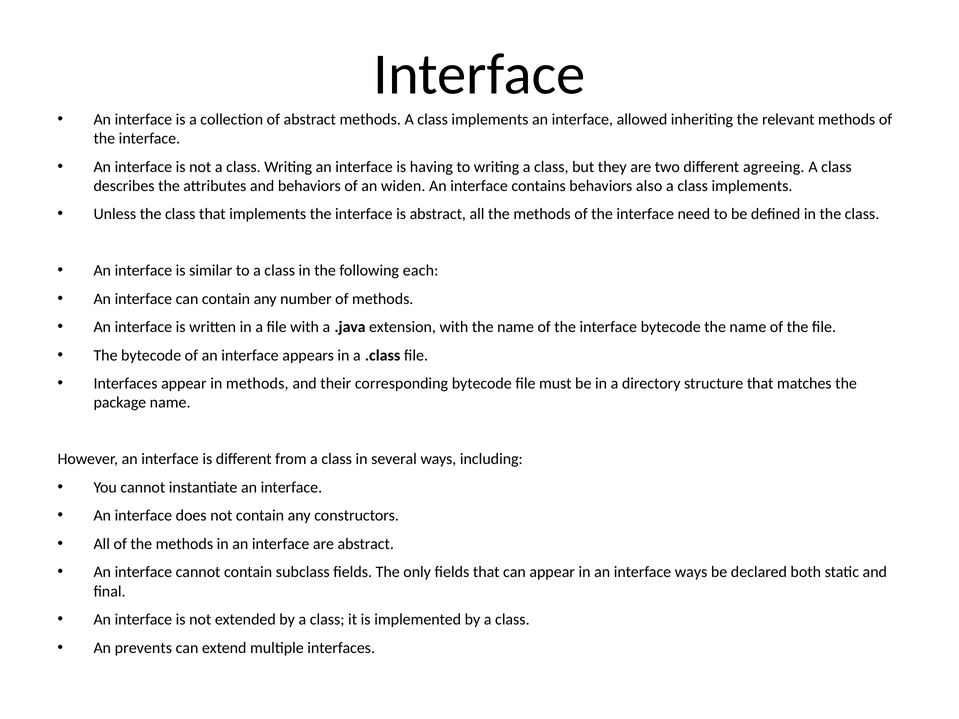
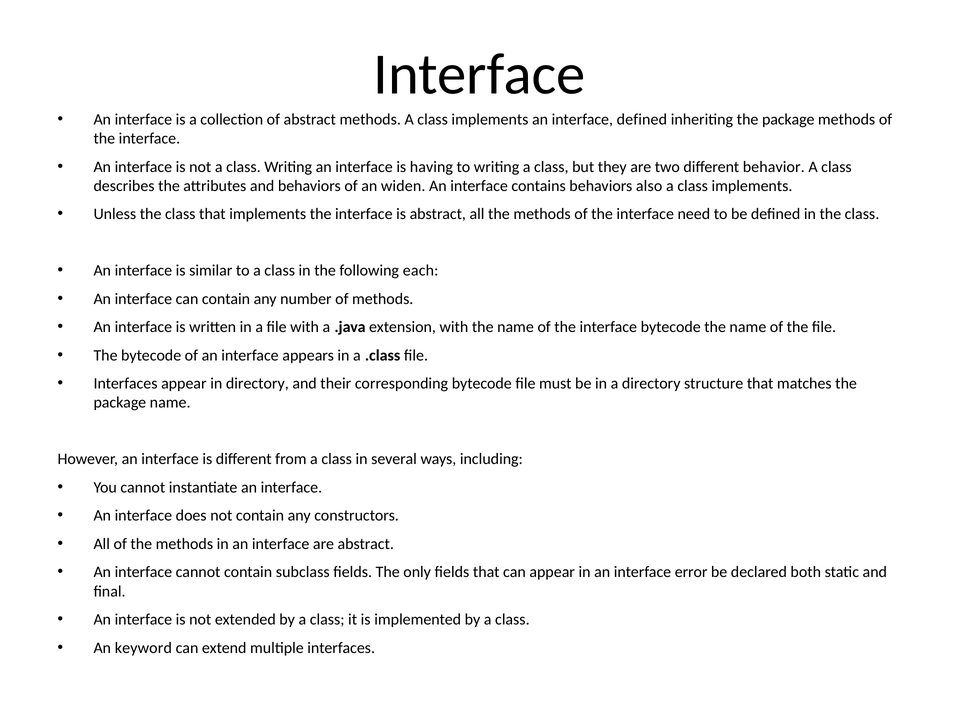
interface allowed: allowed -> defined
inheriting the relevant: relevant -> package
agreeing: agreeing -> behavior
in methods: methods -> directory
interface ways: ways -> error
prevents: prevents -> keyword
